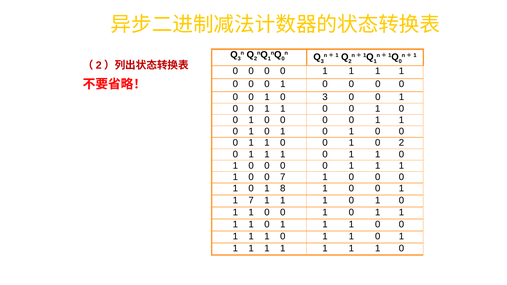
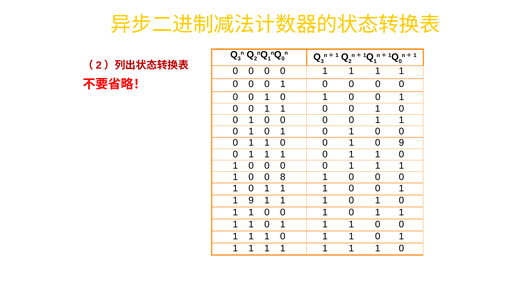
3 at (325, 97): 3 -> 1
0 2: 2 -> 9
0 7: 7 -> 8
8 at (283, 189): 8 -> 1
1 7: 7 -> 9
